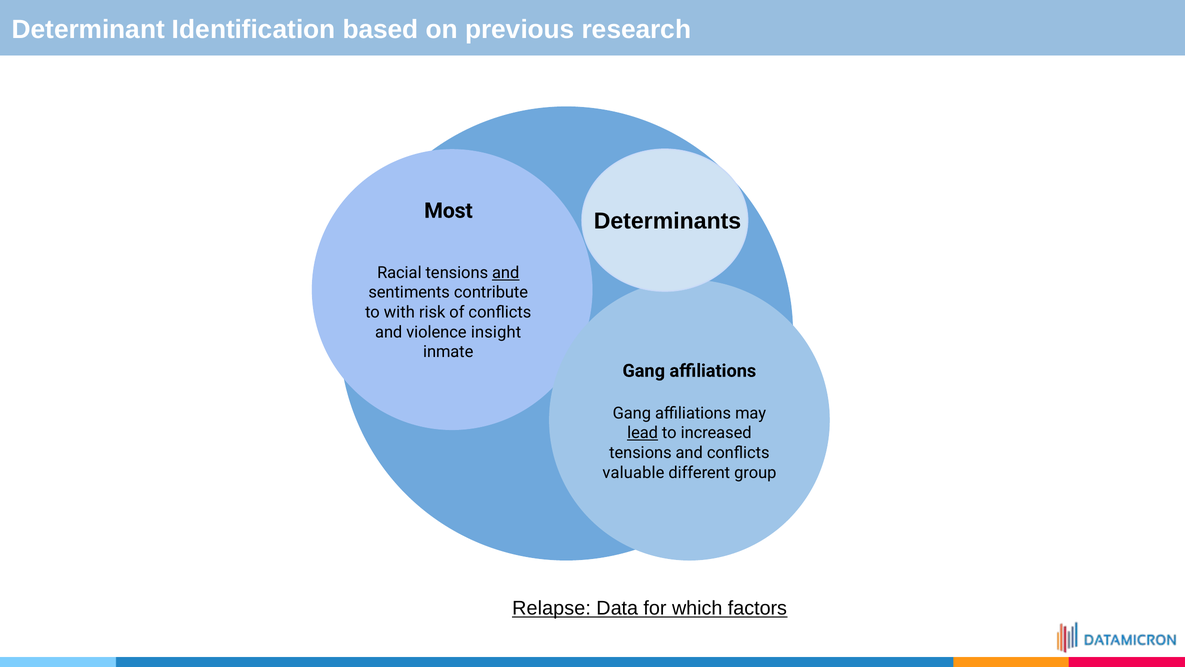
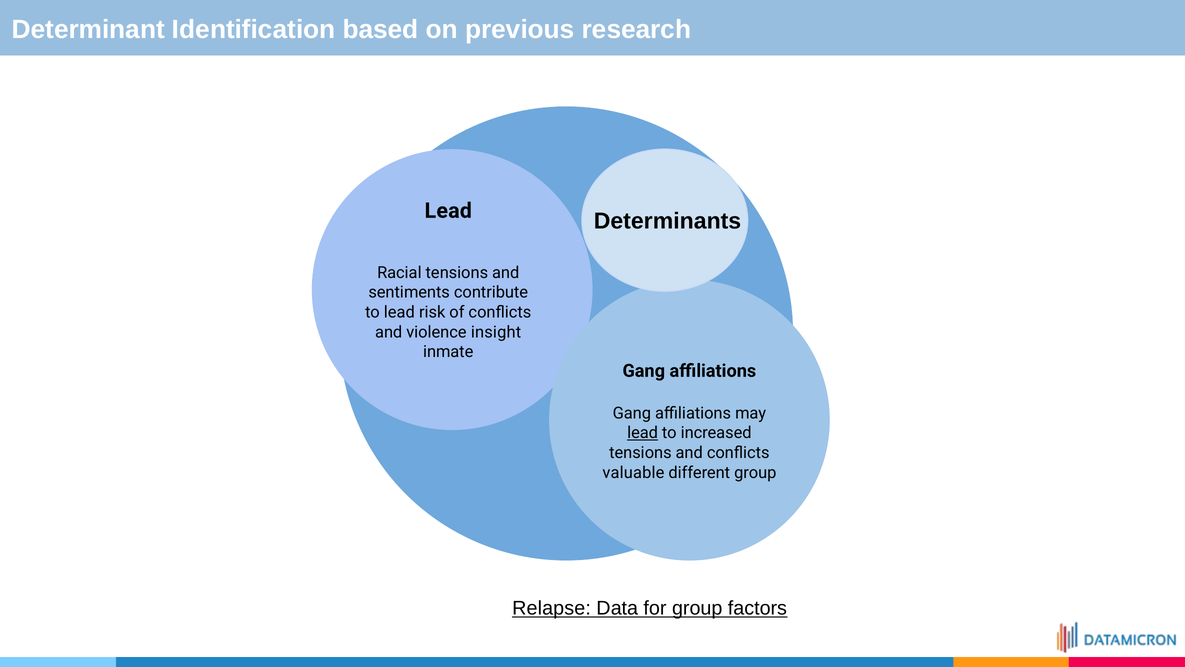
Most at (448, 211): Most -> Lead
and at (506, 273) underline: present -> none
to with: with -> lead
for which: which -> group
